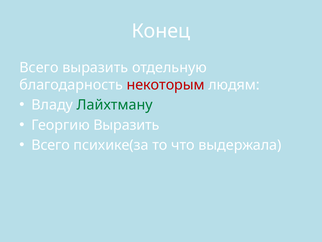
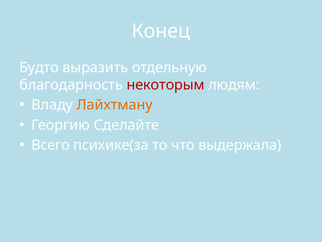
Всего at (39, 68): Всего -> Будто
Лайхтману colour: green -> orange
Георгию Выразить: Выразить -> Сделайте
